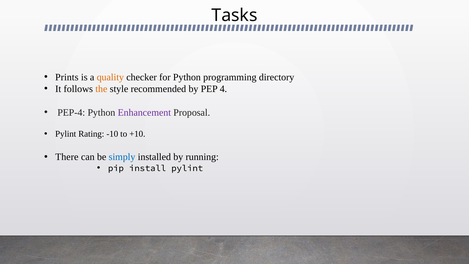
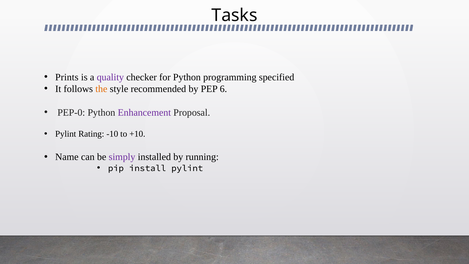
quality colour: orange -> purple
directory: directory -> specified
4: 4 -> 6
PEP-4: PEP-4 -> PEP-0
There: There -> Name
simply colour: blue -> purple
